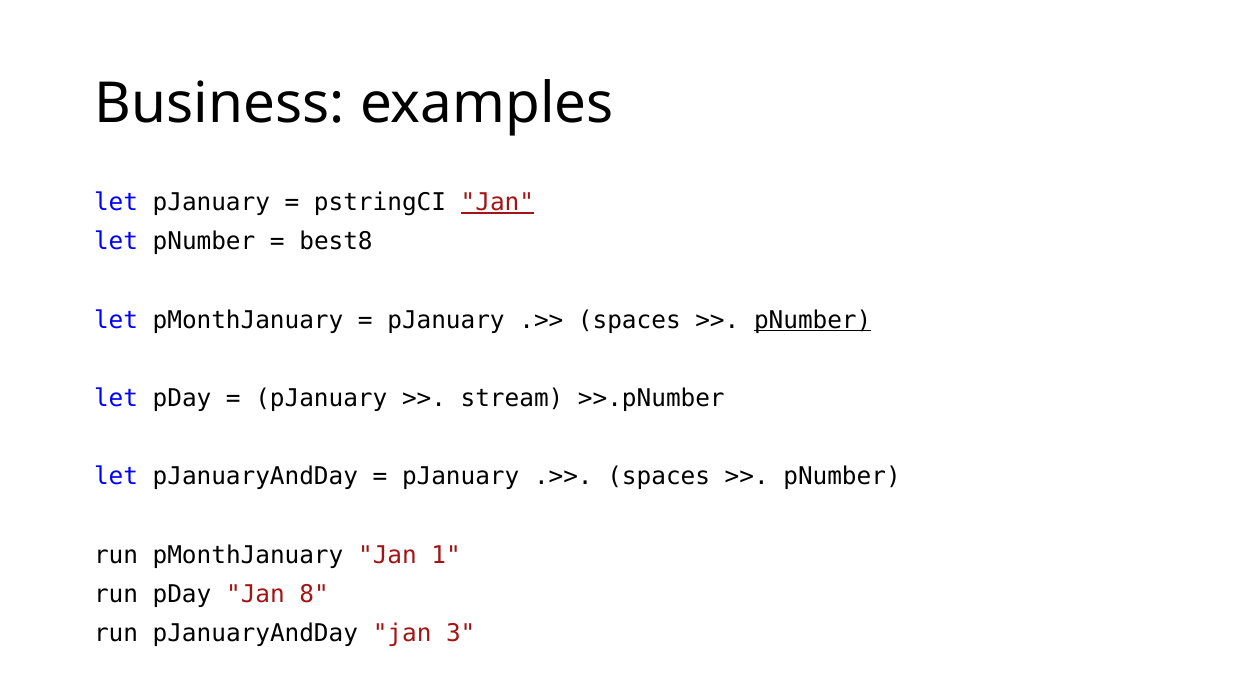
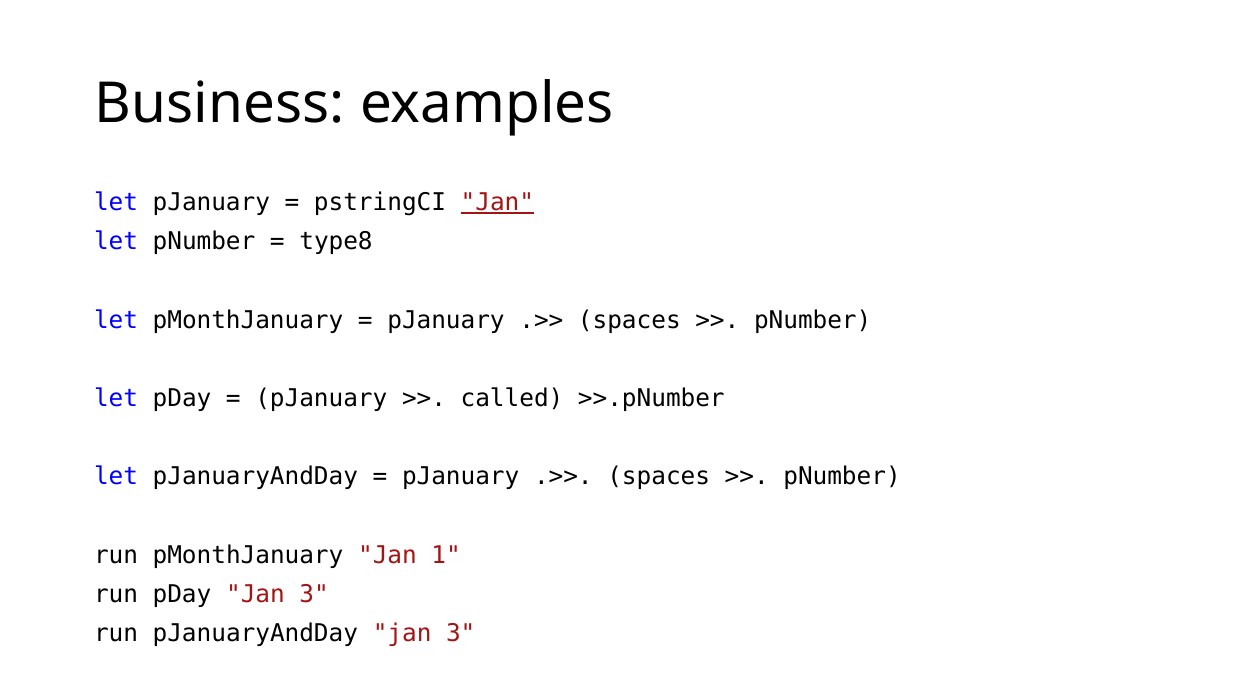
best8: best8 -> type8
pNumber at (813, 320) underline: present -> none
stream: stream -> called
pDay Jan 8: 8 -> 3
